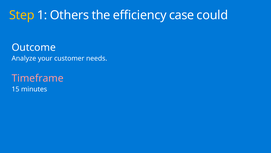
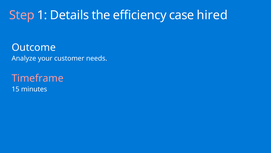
Step colour: yellow -> pink
Others: Others -> Details
could: could -> hired
